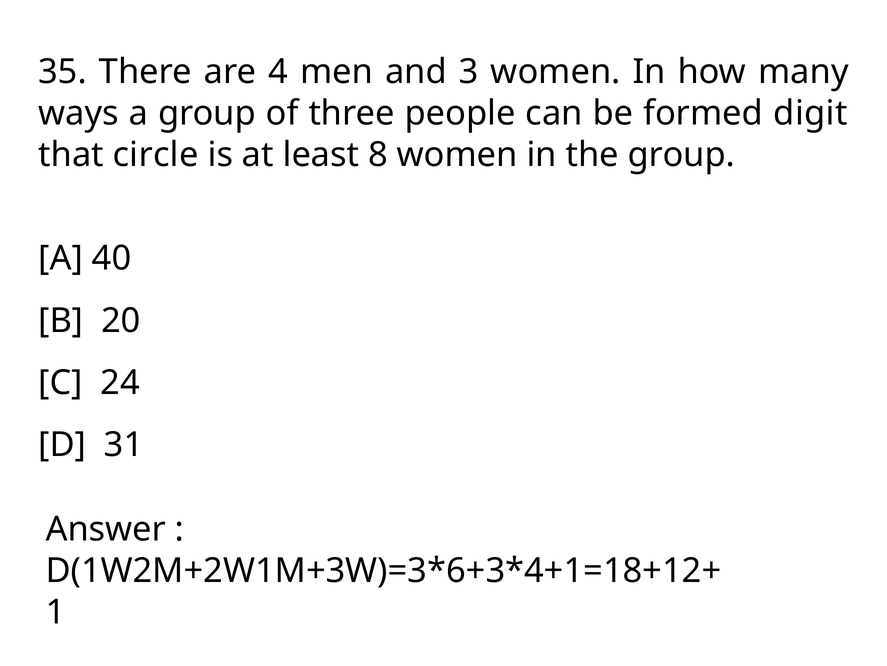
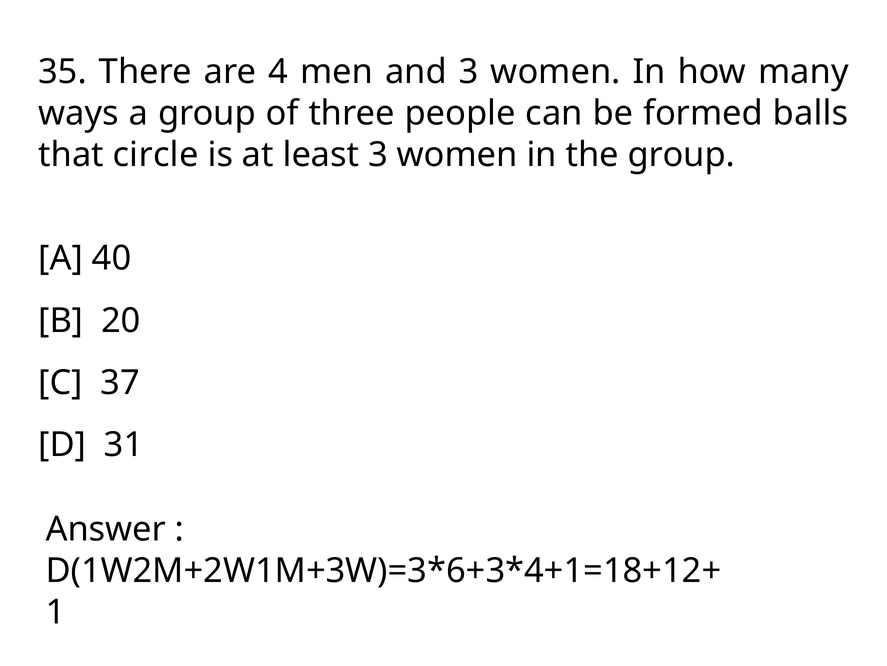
digit: digit -> balls
least 8: 8 -> 3
24: 24 -> 37
